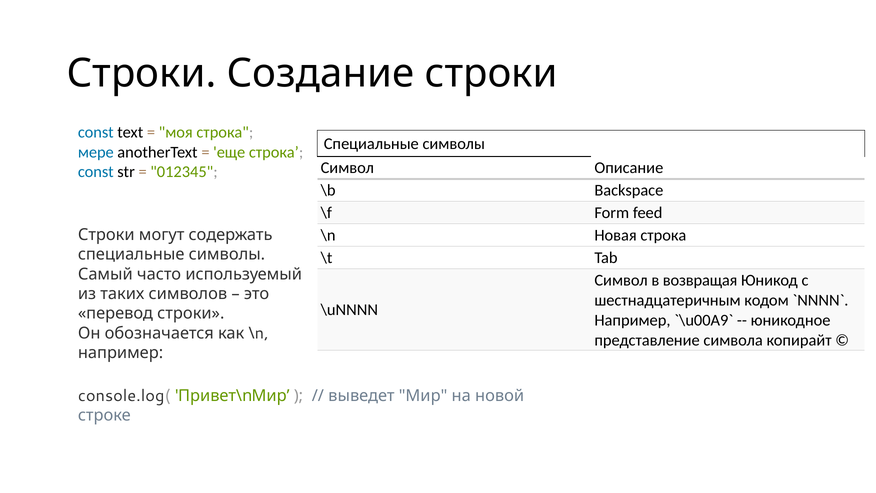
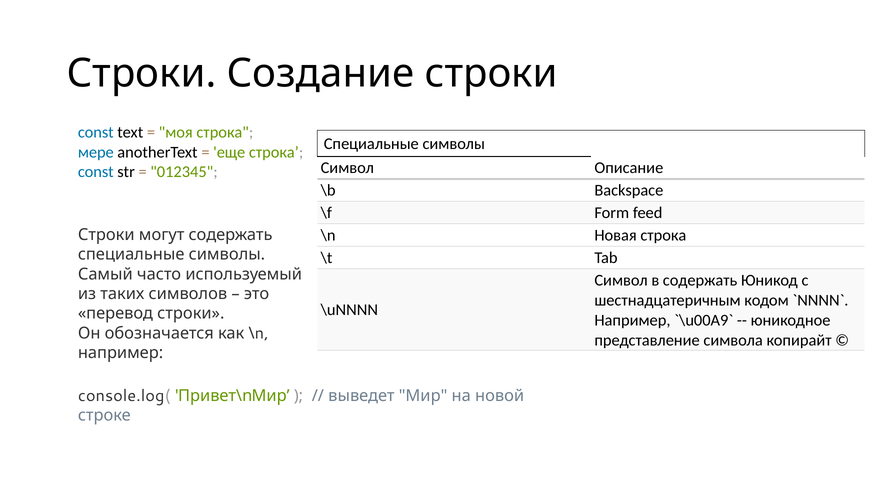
в возвращая: возвращая -> содержать
